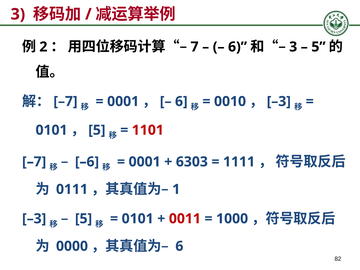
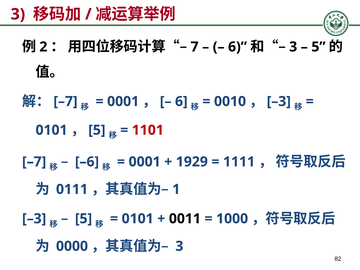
6303: 6303 -> 1929
0011 colour: red -> black
6 at (179, 246): 6 -> 3
